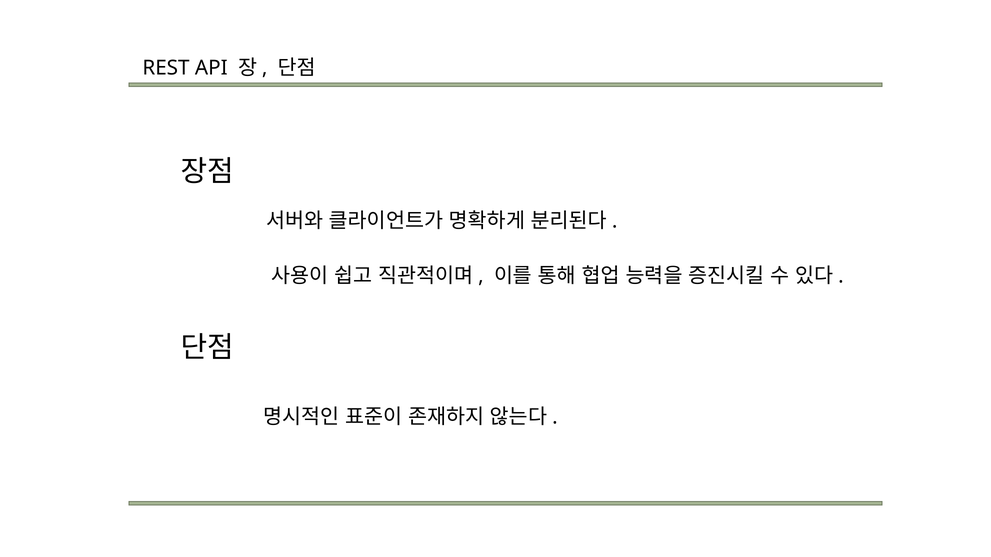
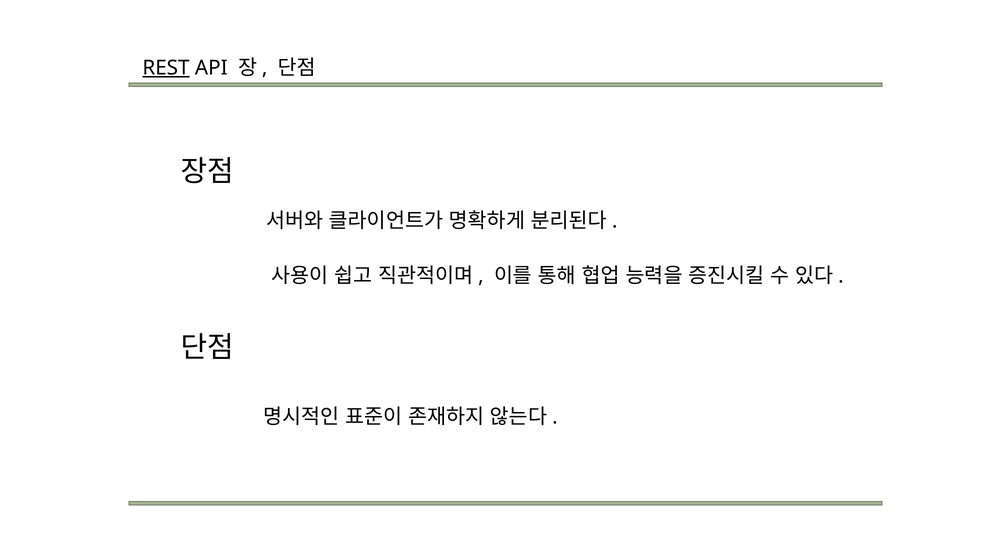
REST underline: none -> present
